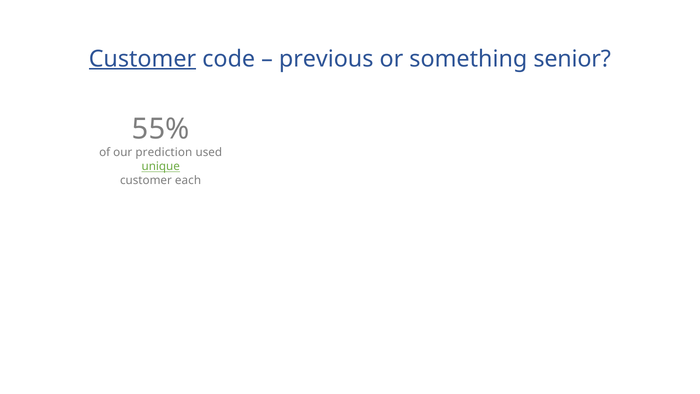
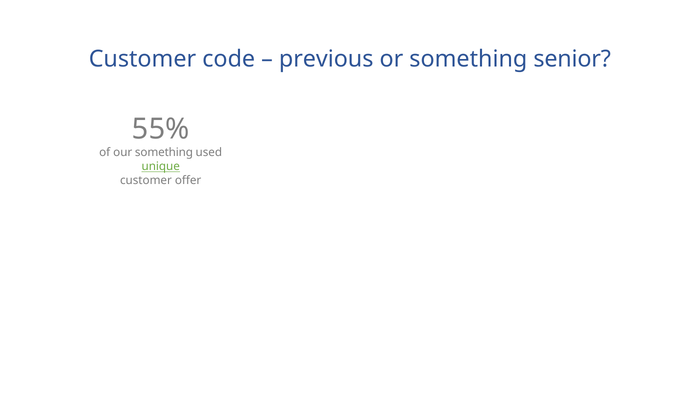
Customer at (142, 59) underline: present -> none
our prediction: prediction -> something
each: each -> offer
